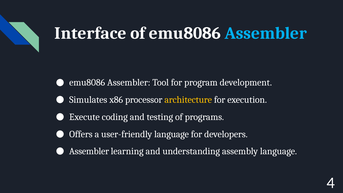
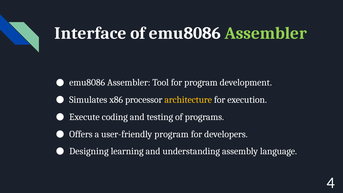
Assembler at (266, 33) colour: light blue -> light green
user-friendly language: language -> program
Assembler at (89, 151): Assembler -> Designing
